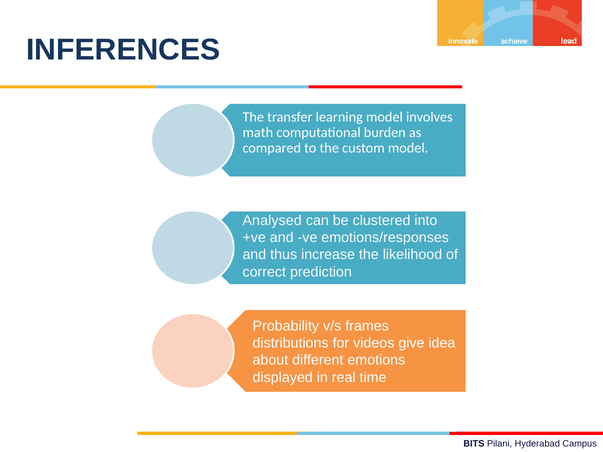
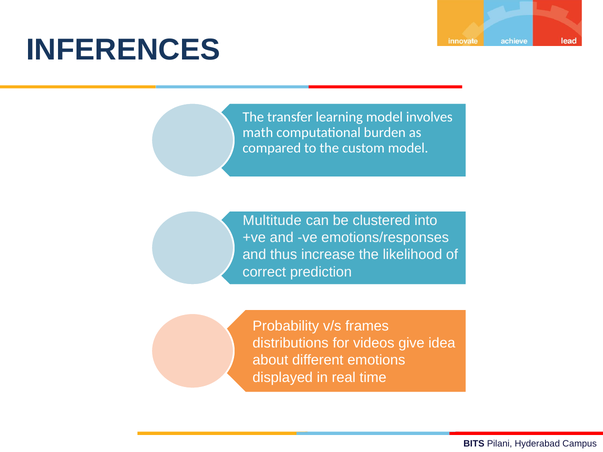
Analysed: Analysed -> Multitude
